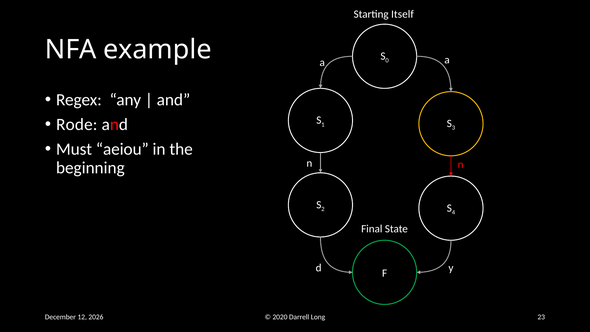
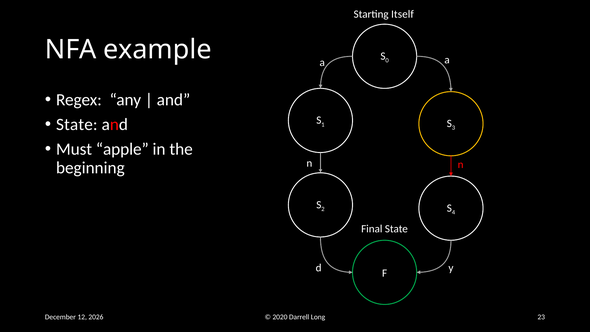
Rode at (77, 124): Rode -> State
aeiou: aeiou -> apple
